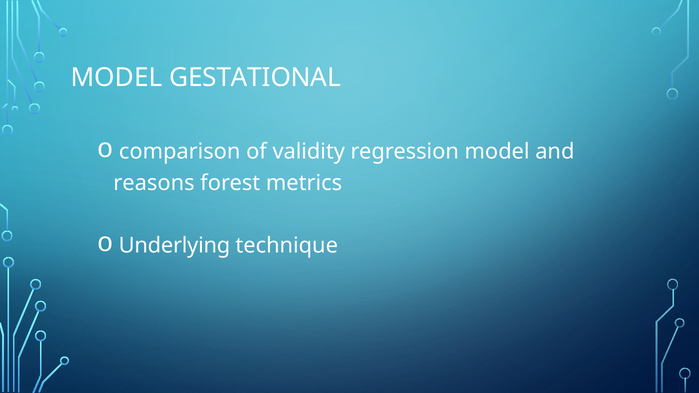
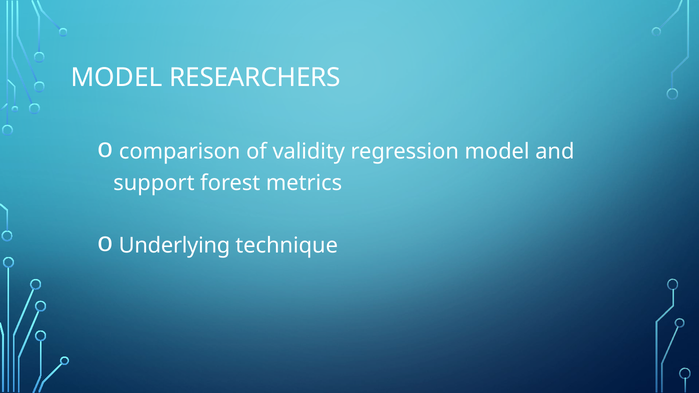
GESTATIONAL: GESTATIONAL -> RESEARCHERS
reasons: reasons -> support
